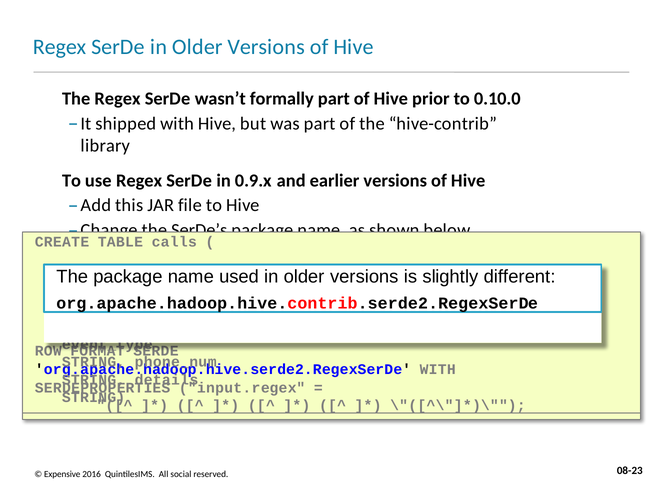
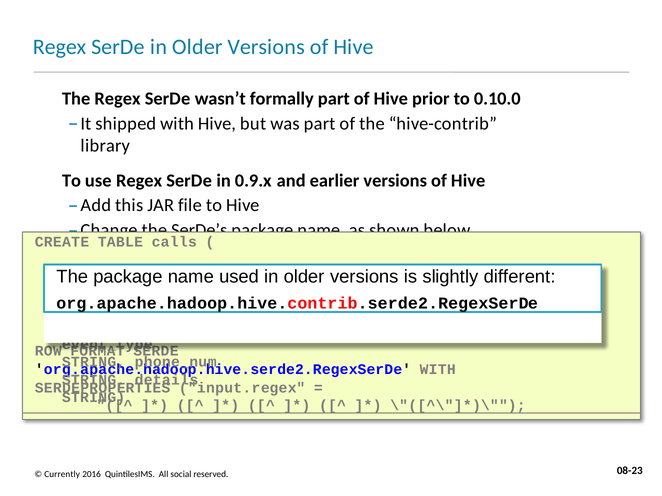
Expensive: Expensive -> Currently
